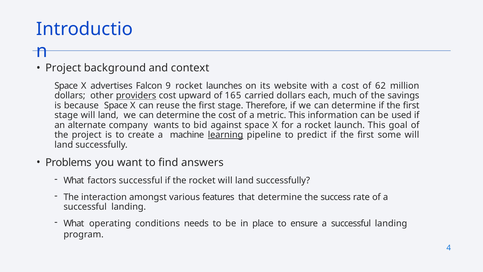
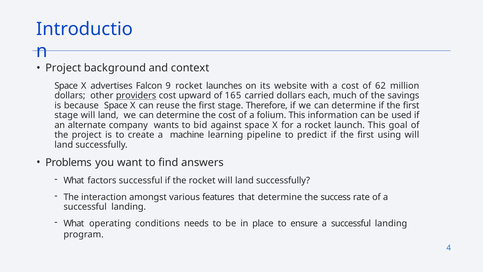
metric: metric -> folium
learning underline: present -> none
some: some -> using
